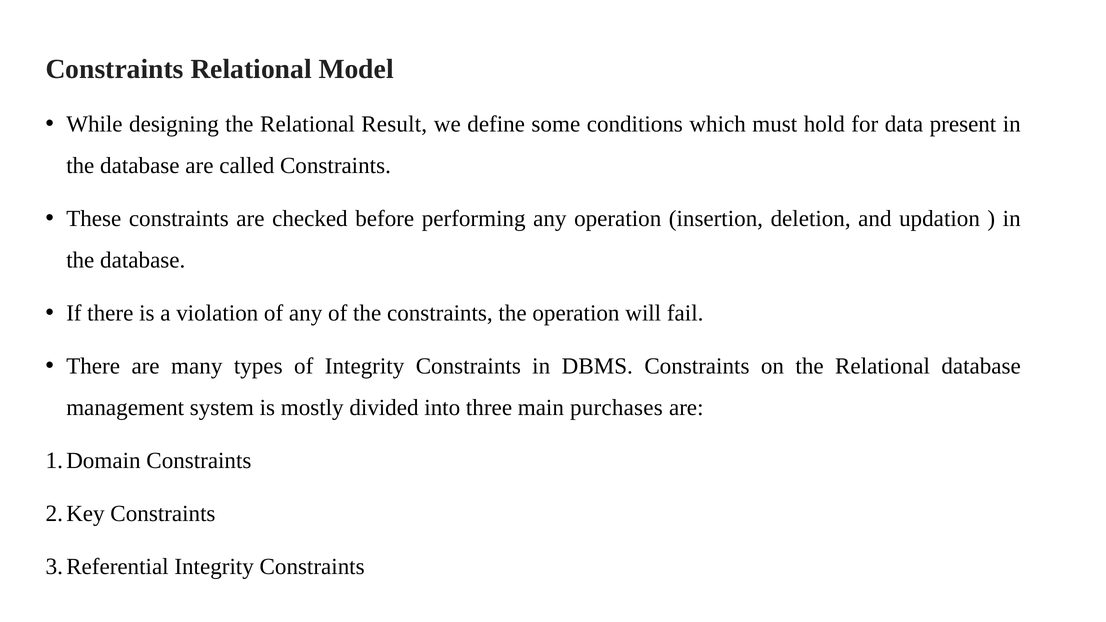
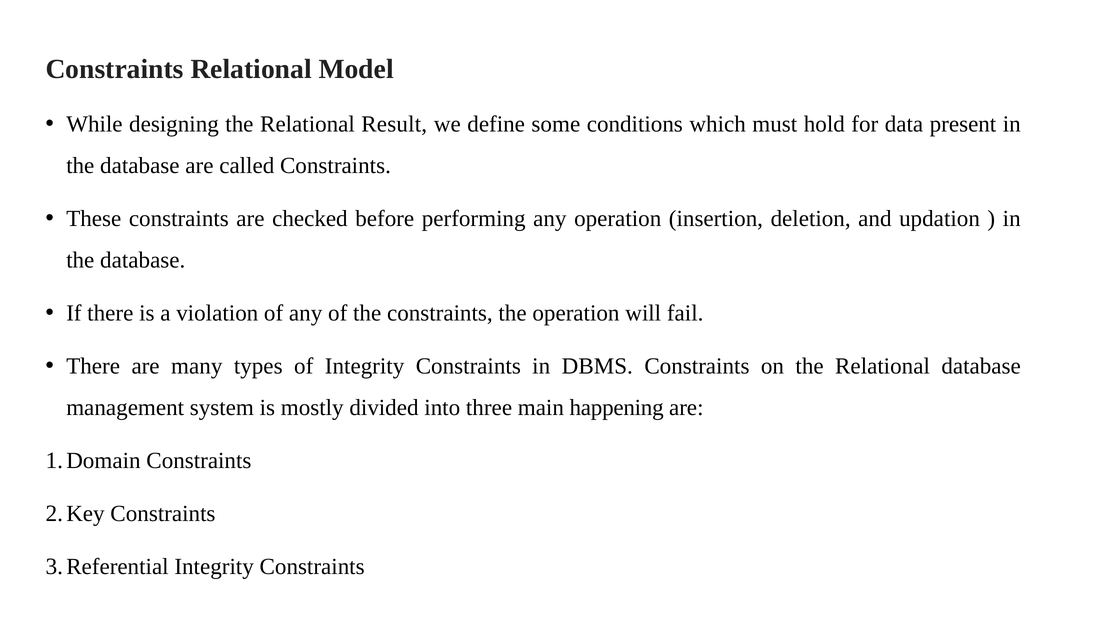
purchases: purchases -> happening
